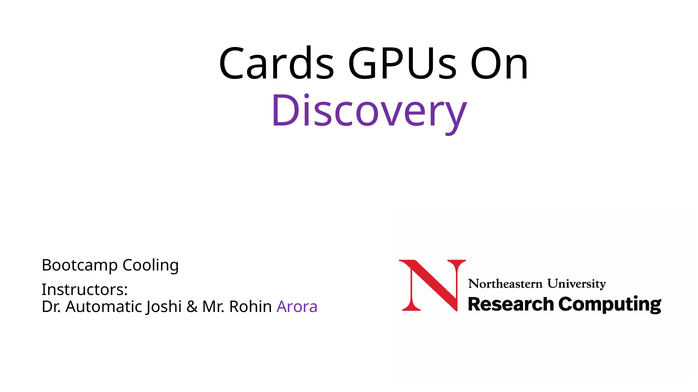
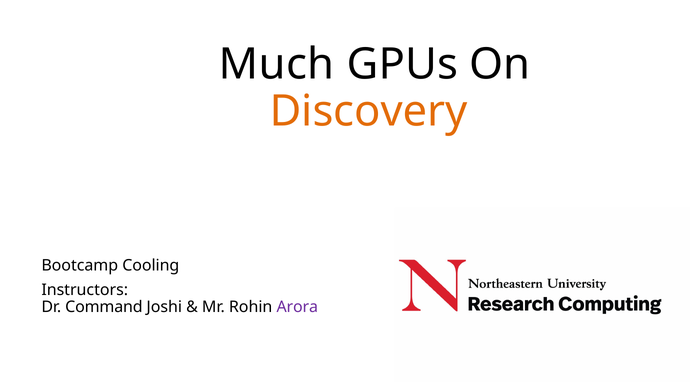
Cards: Cards -> Much
Discovery colour: purple -> orange
Automatic: Automatic -> Command
